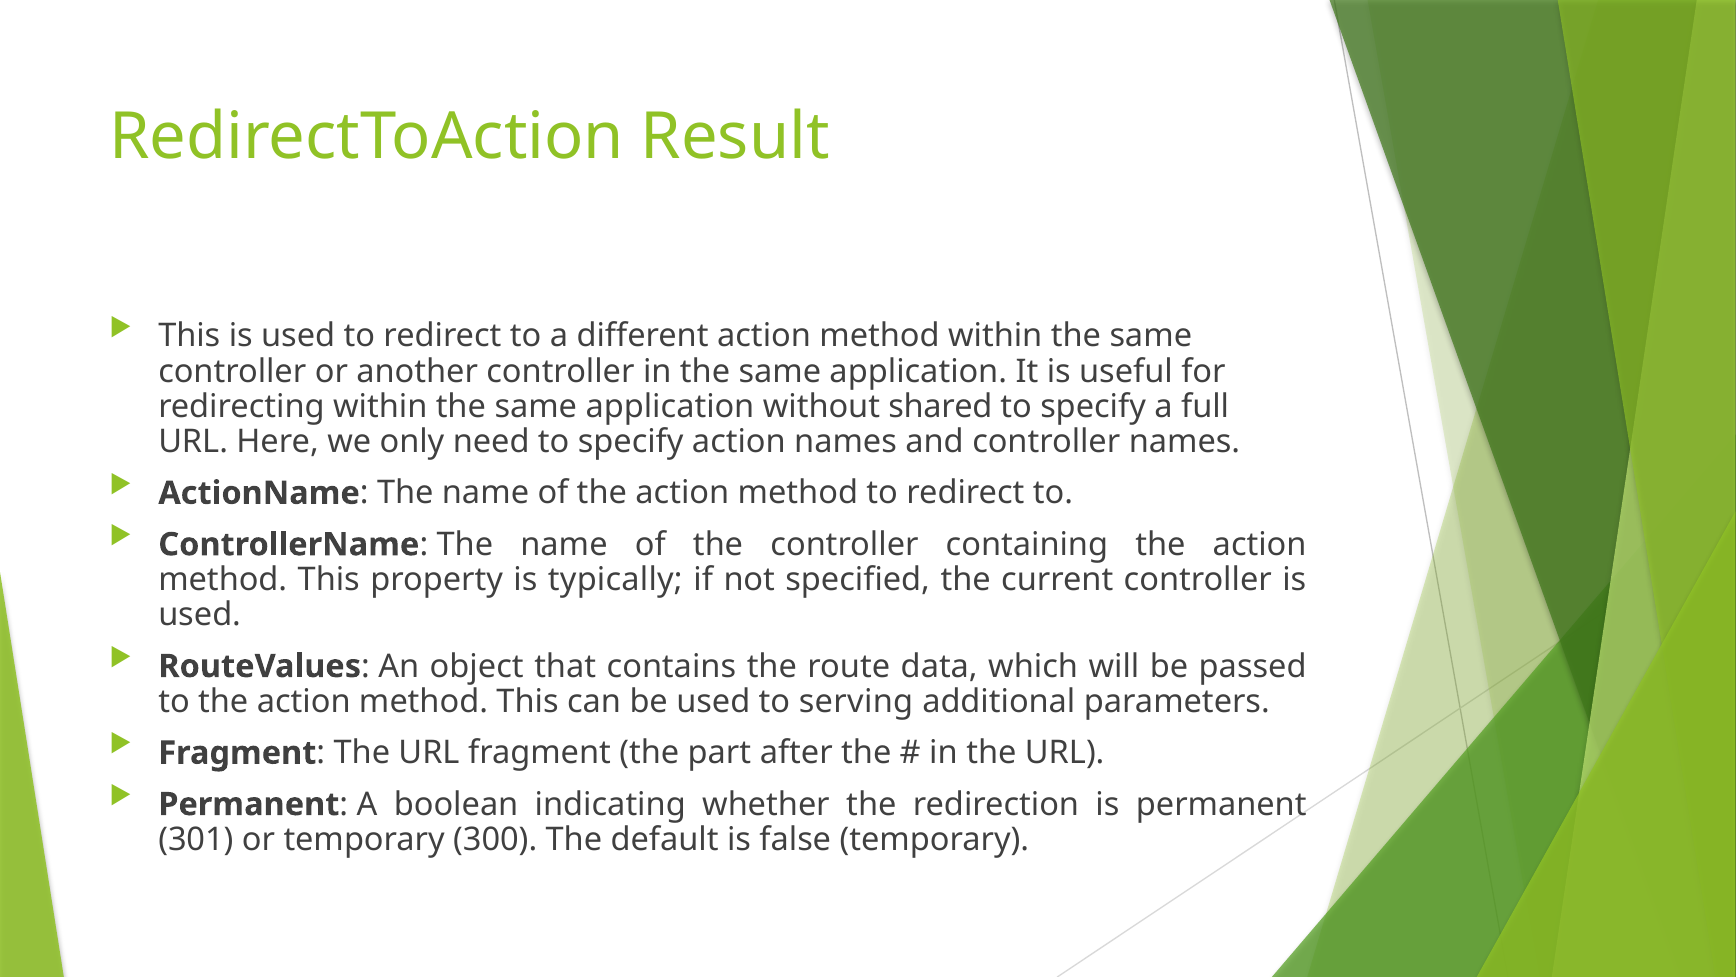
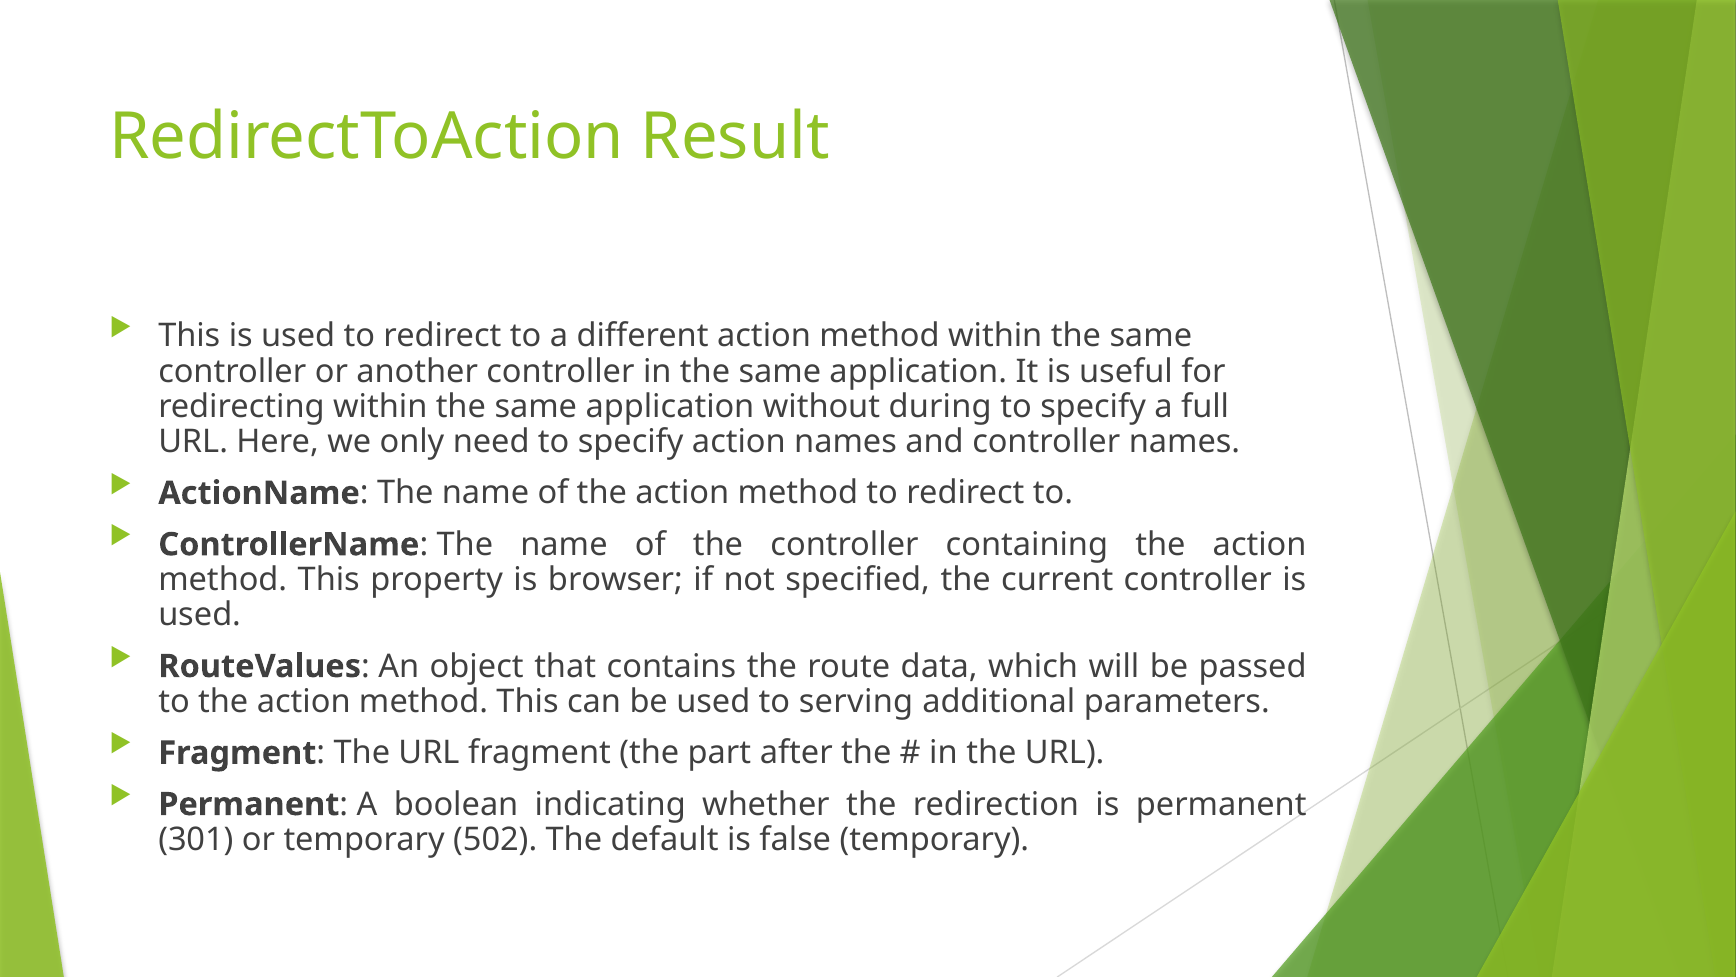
shared: shared -> during
typically: typically -> browser
300: 300 -> 502
